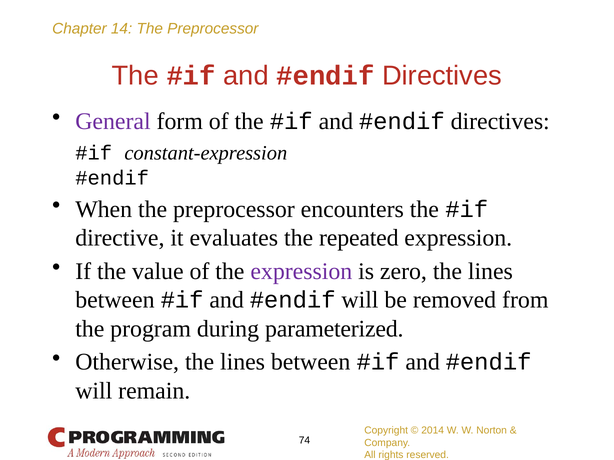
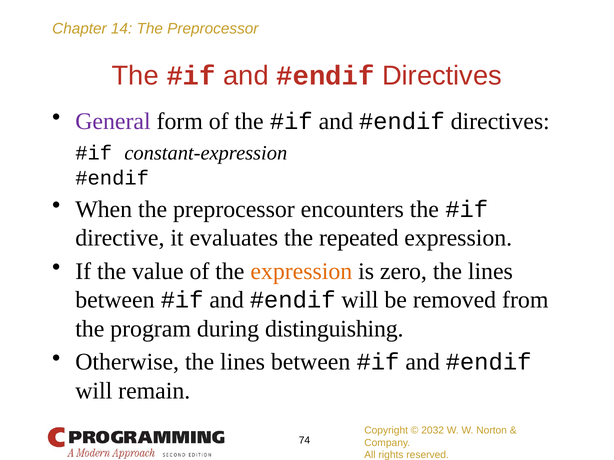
expression at (301, 272) colour: purple -> orange
parameterized: parameterized -> distinguishing
2014: 2014 -> 2032
